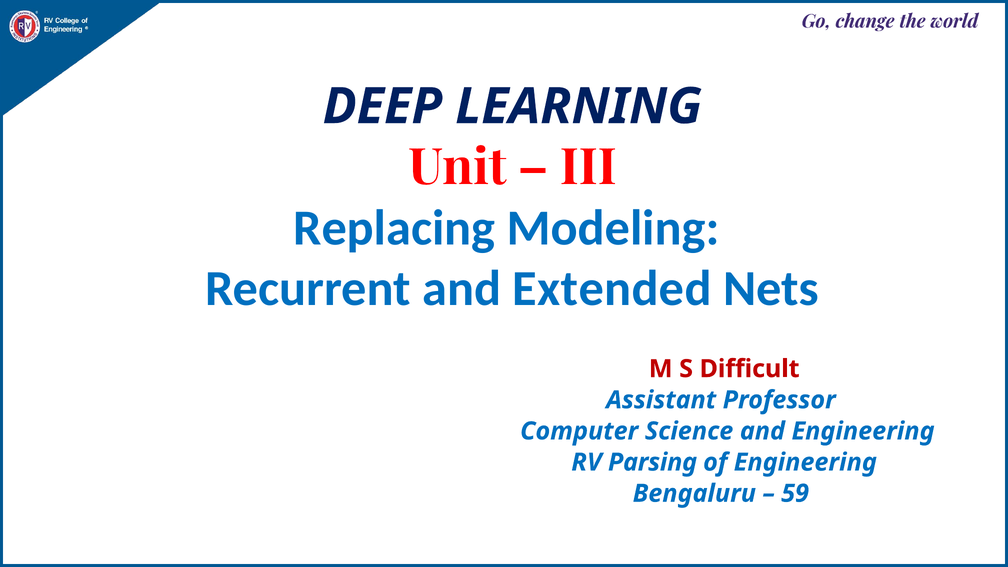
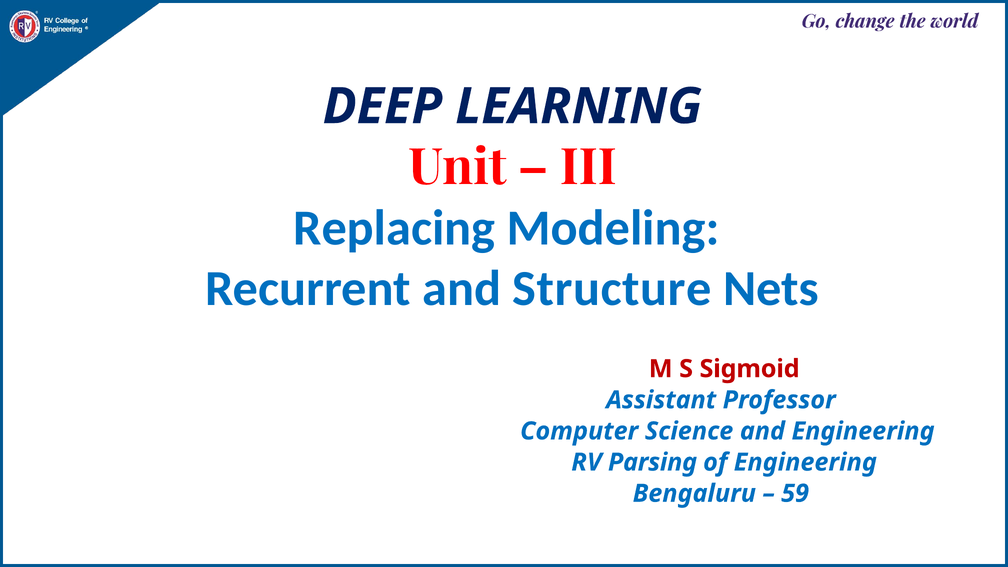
Extended: Extended -> Structure
Difficult: Difficult -> Sigmoid
